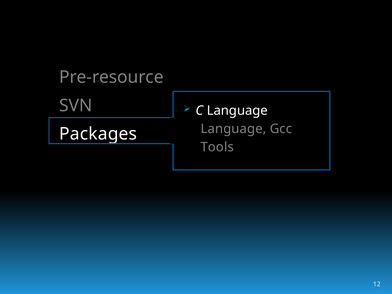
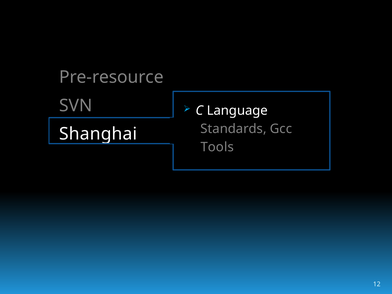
Language at (233, 129): Language -> Standards
Packages: Packages -> Shanghai
